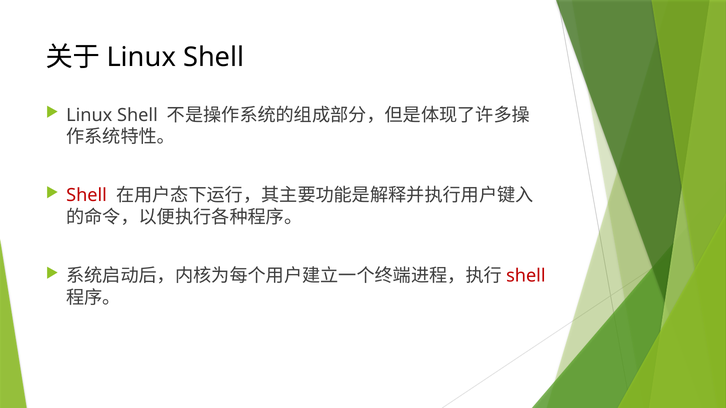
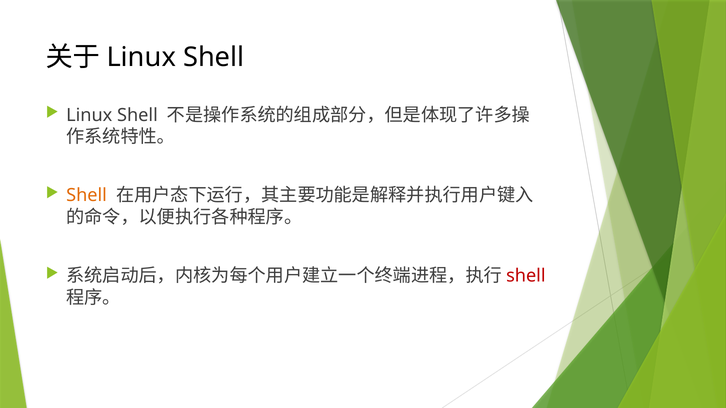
Shell at (87, 196) colour: red -> orange
